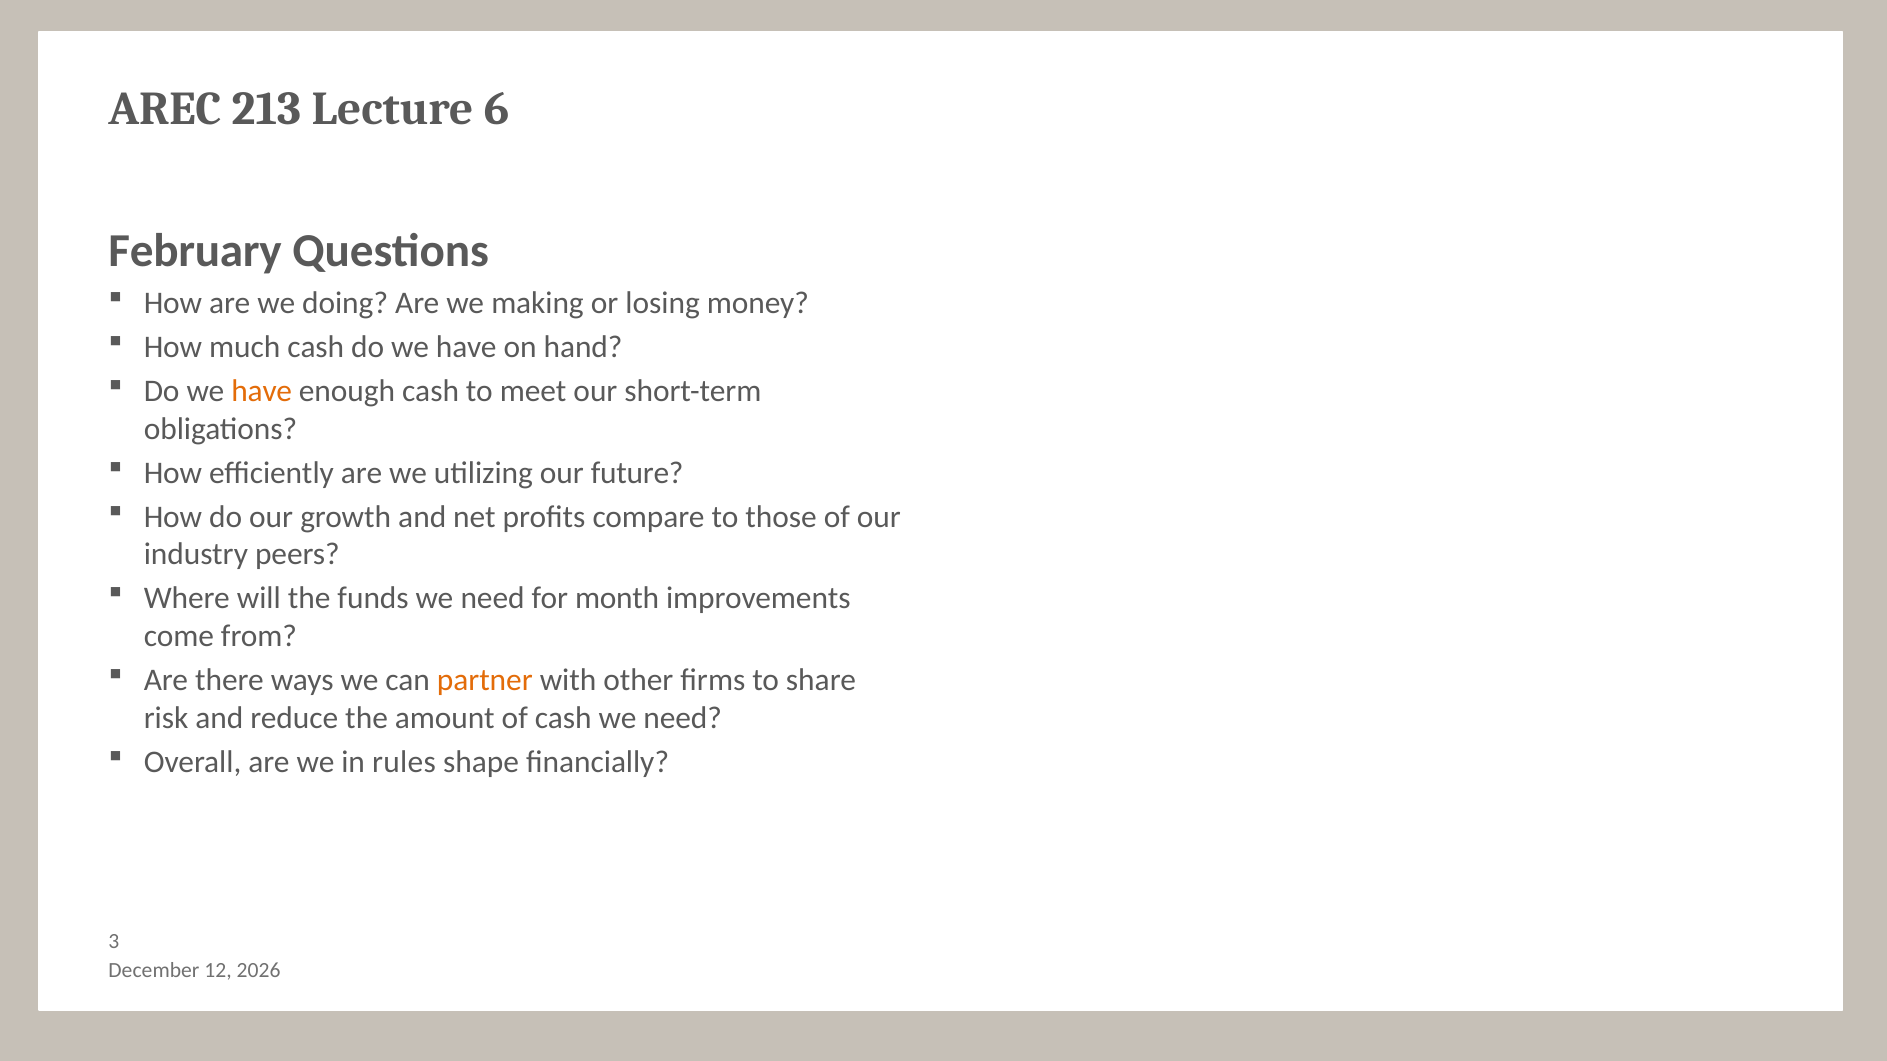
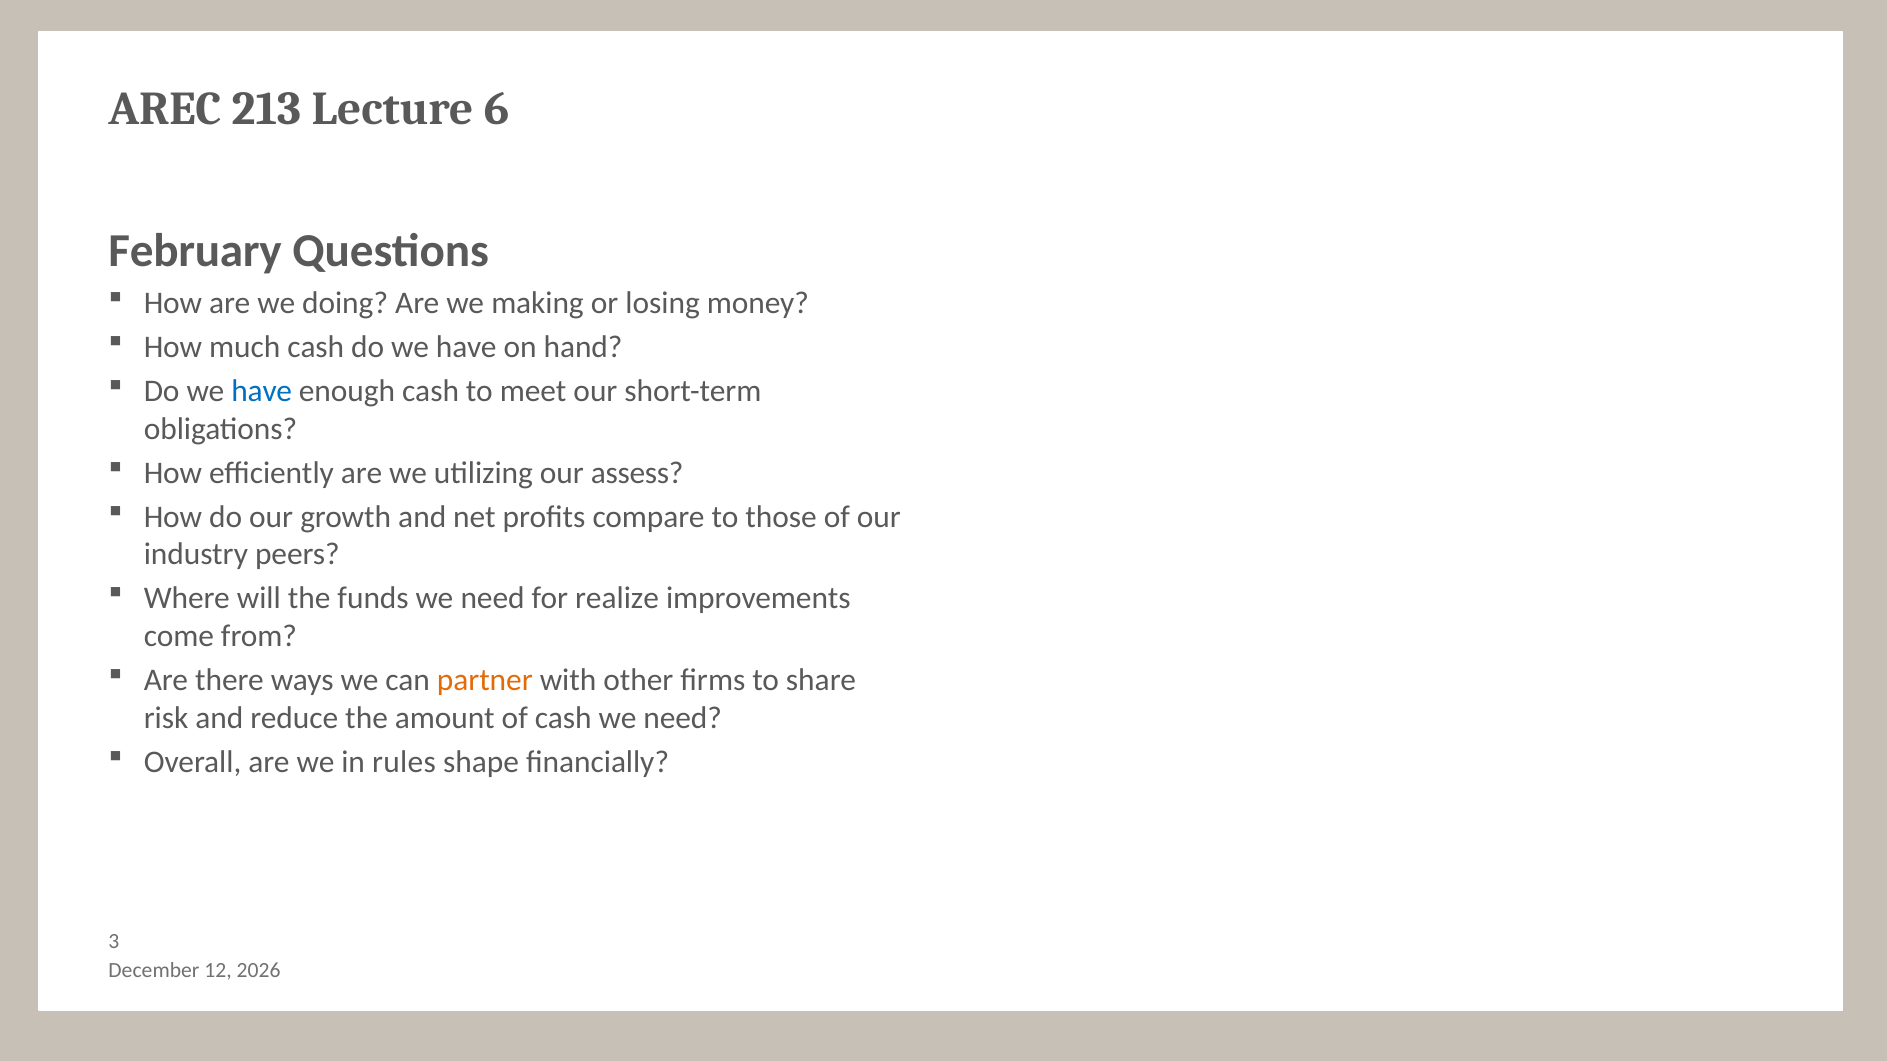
have at (262, 391) colour: orange -> blue
future: future -> assess
month: month -> realize
